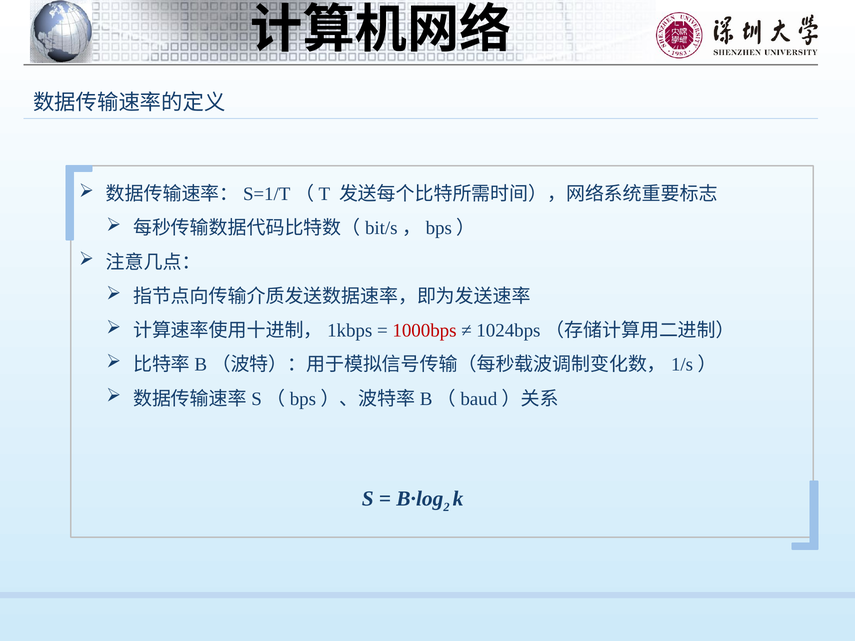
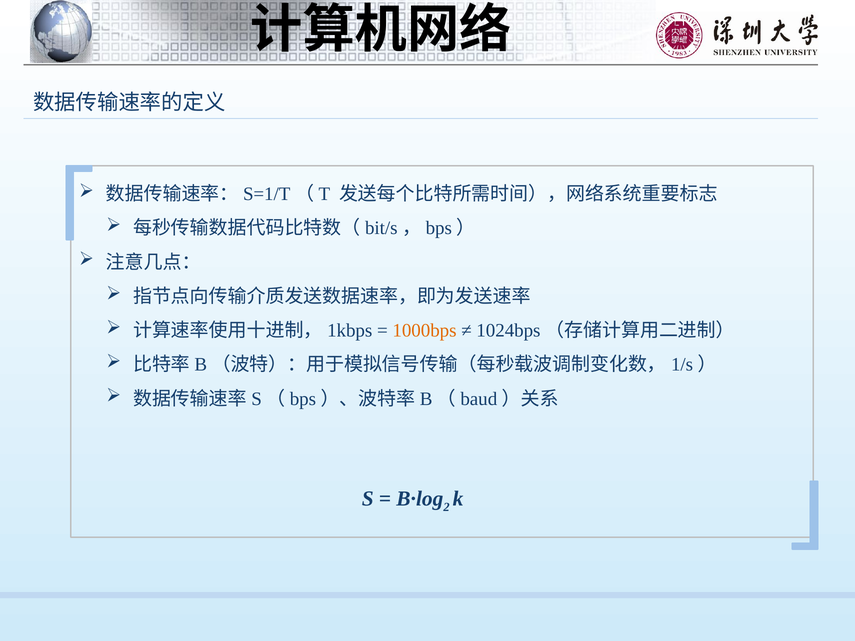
1000bps colour: red -> orange
